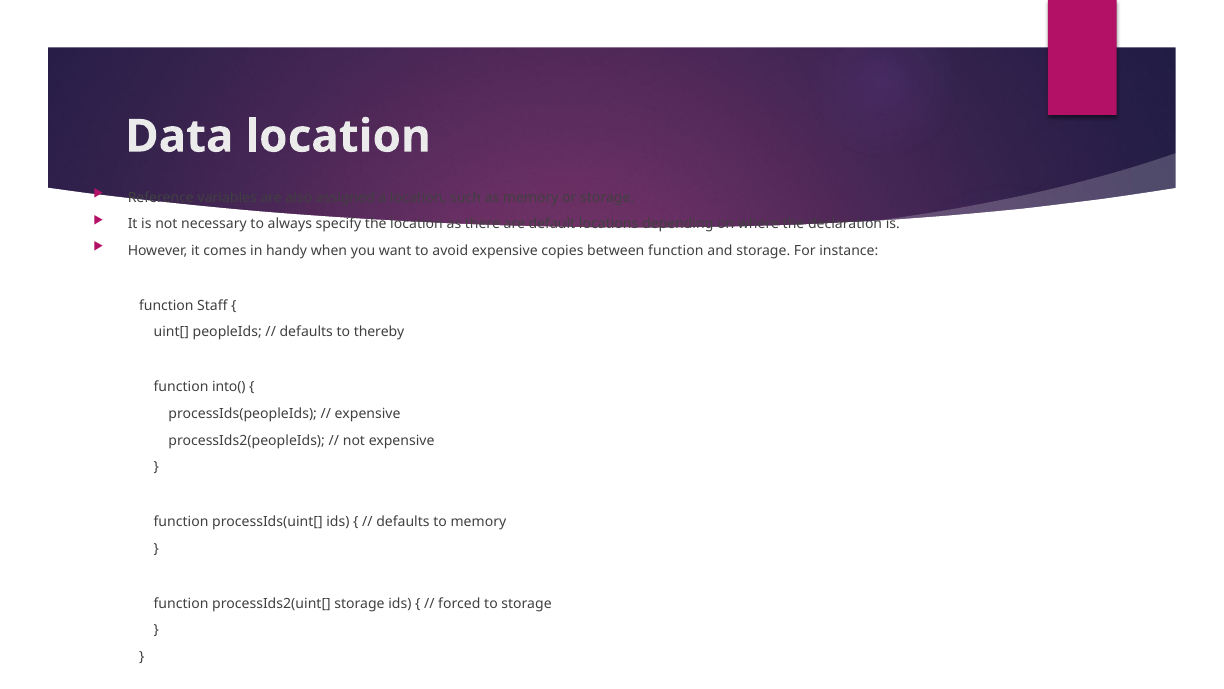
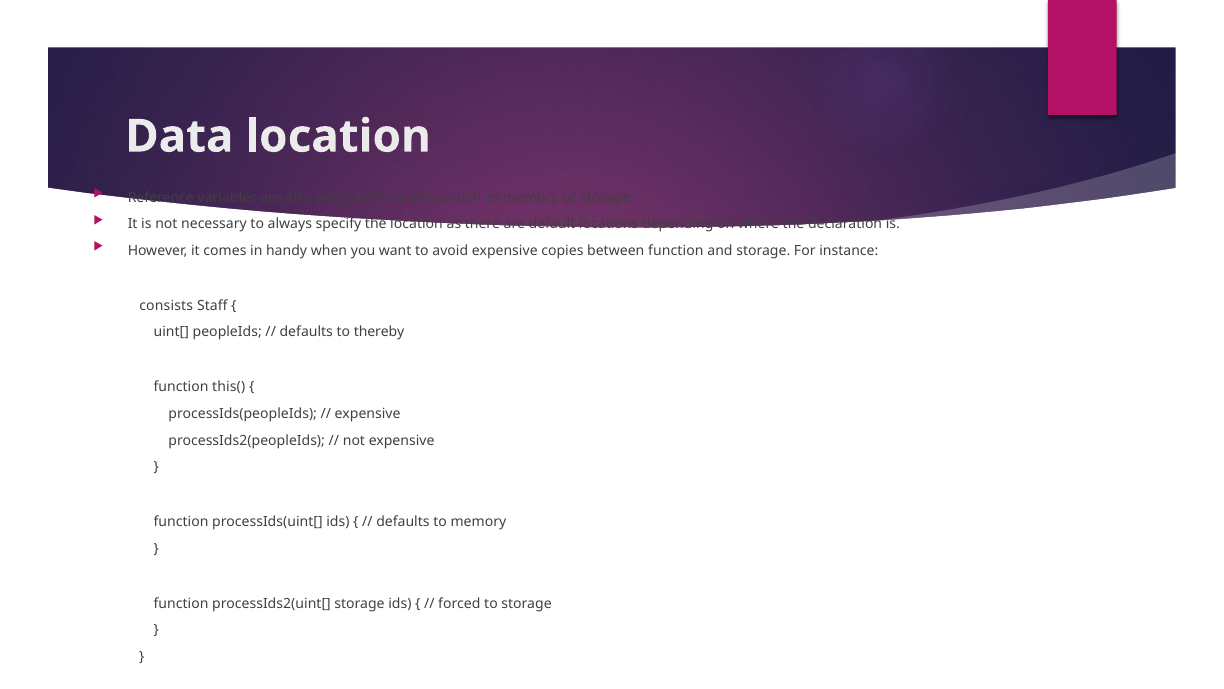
function at (166, 305): function -> consists
into(: into( -> this(
